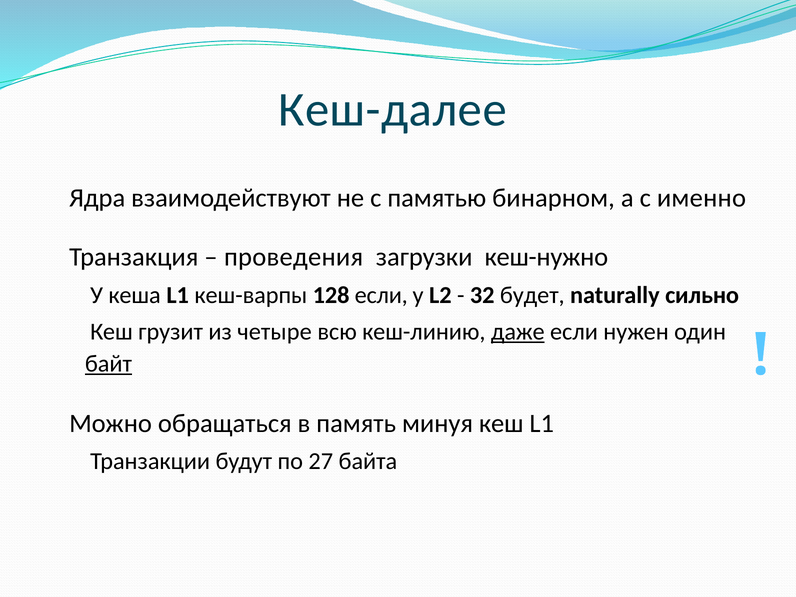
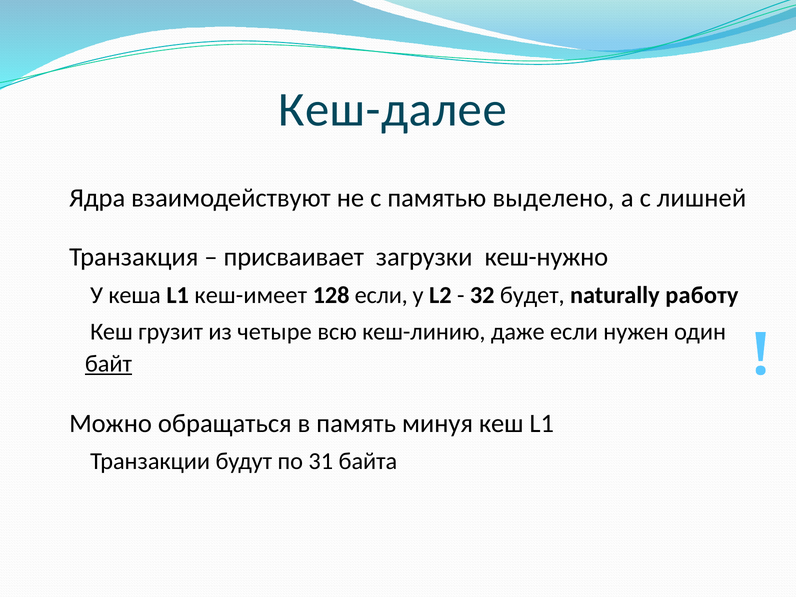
бинарном: бинарном -> выделено
именно: именно -> лишней
проведения: проведения -> присваивает
кеш-варпы: кеш-варпы -> кеш-имеет
сильно: сильно -> работу
даже underline: present -> none
27: 27 -> 31
